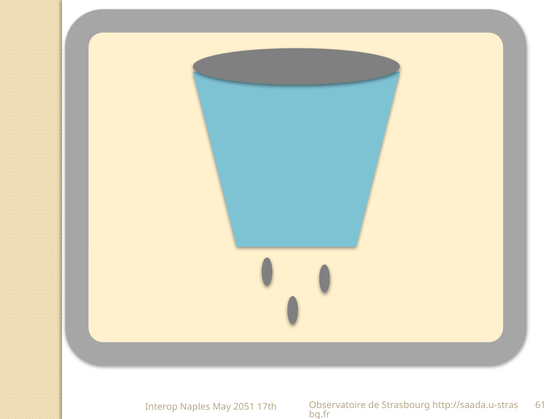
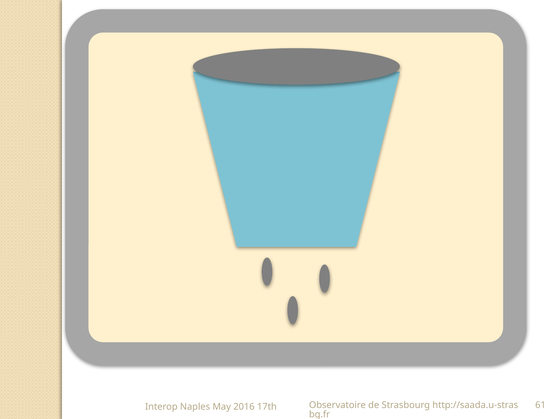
2051: 2051 -> 2016
